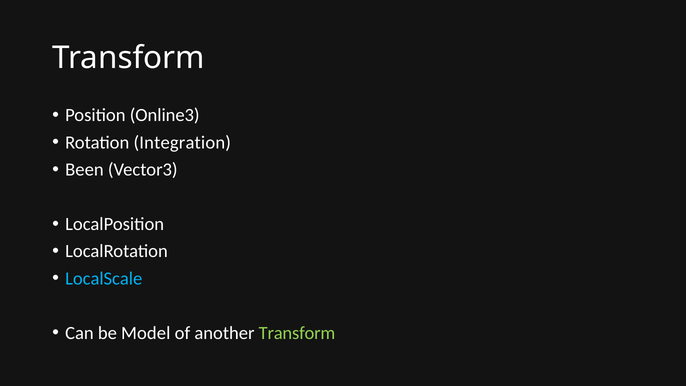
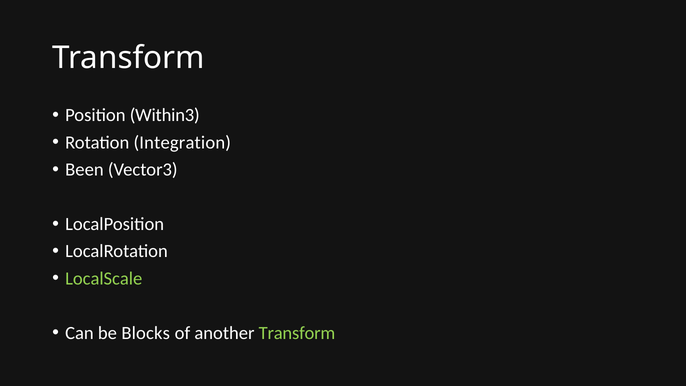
Online3: Online3 -> Within3
LocalScale colour: light blue -> light green
Model: Model -> Blocks
